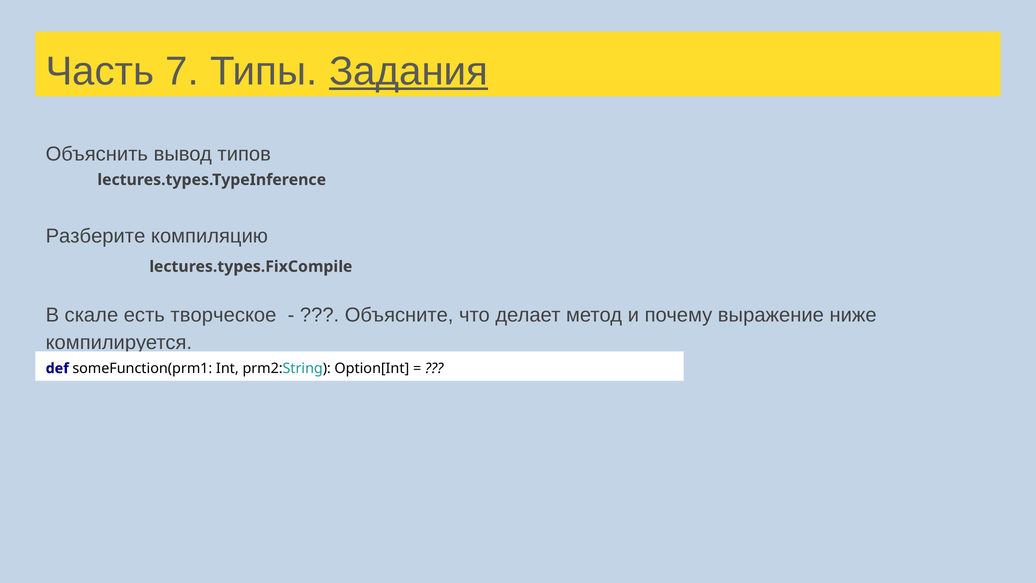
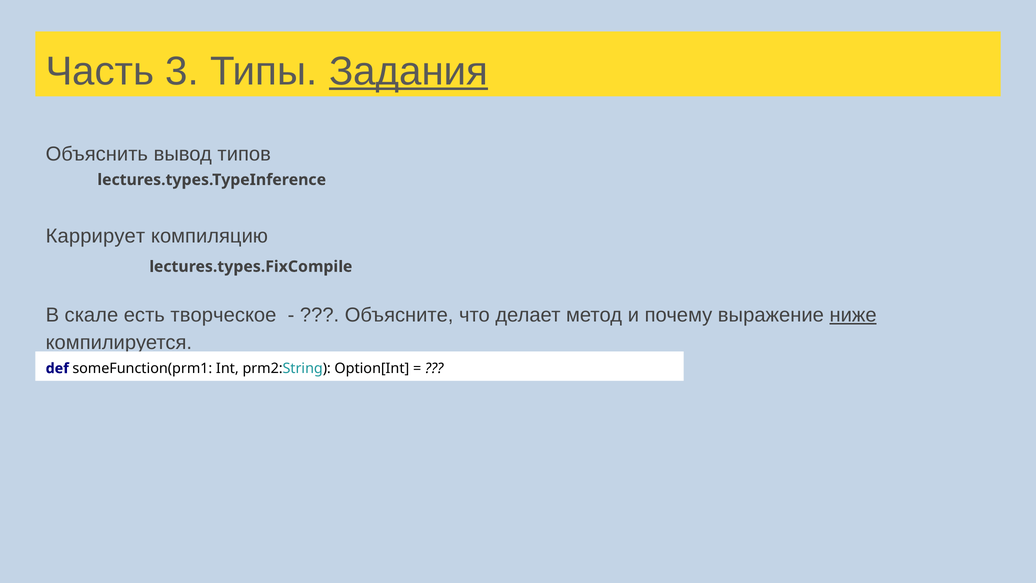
7: 7 -> 3
Разберите: Разберите -> Каррирует
ниже underline: none -> present
